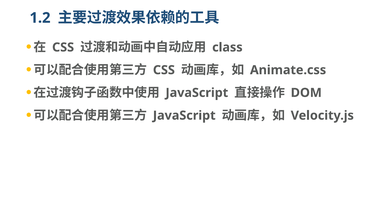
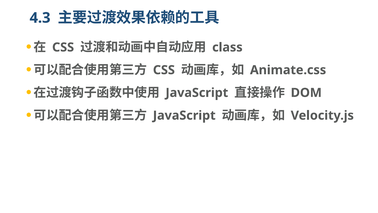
1.2: 1.2 -> 4.3
